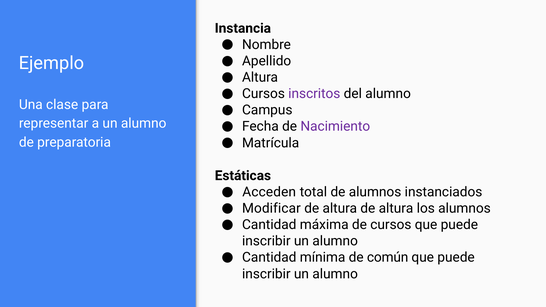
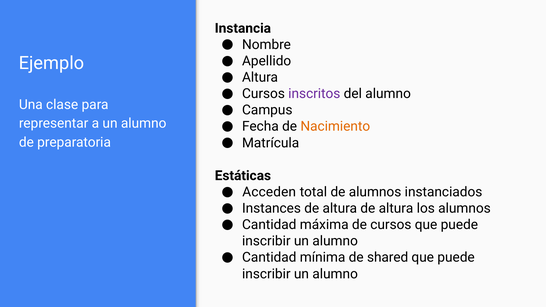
Nacimiento colour: purple -> orange
Modificar: Modificar -> Instances
común: común -> shared
